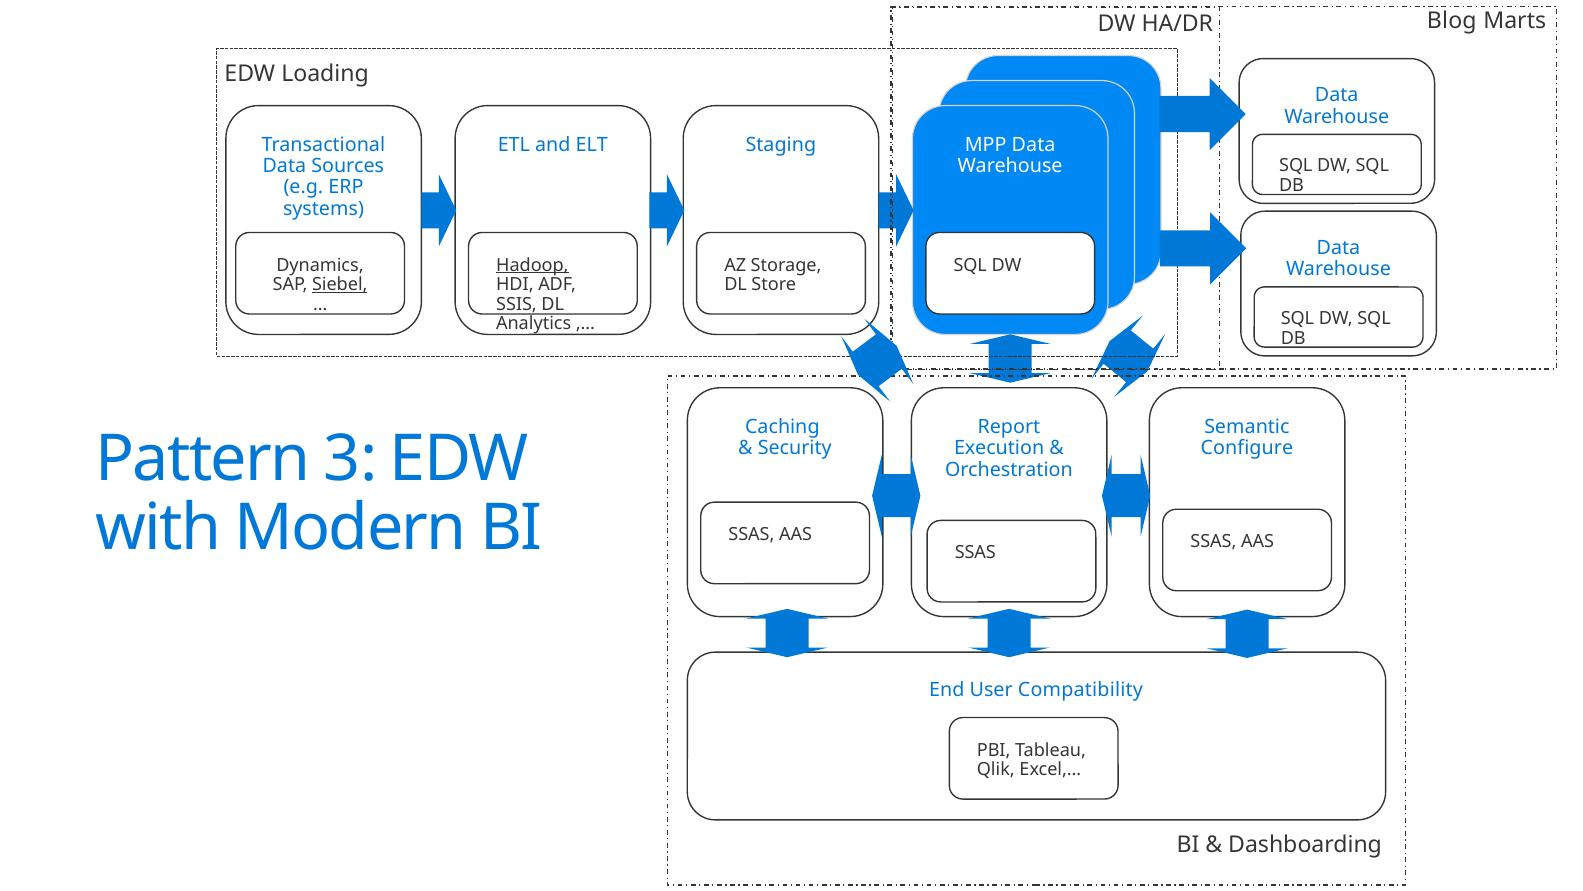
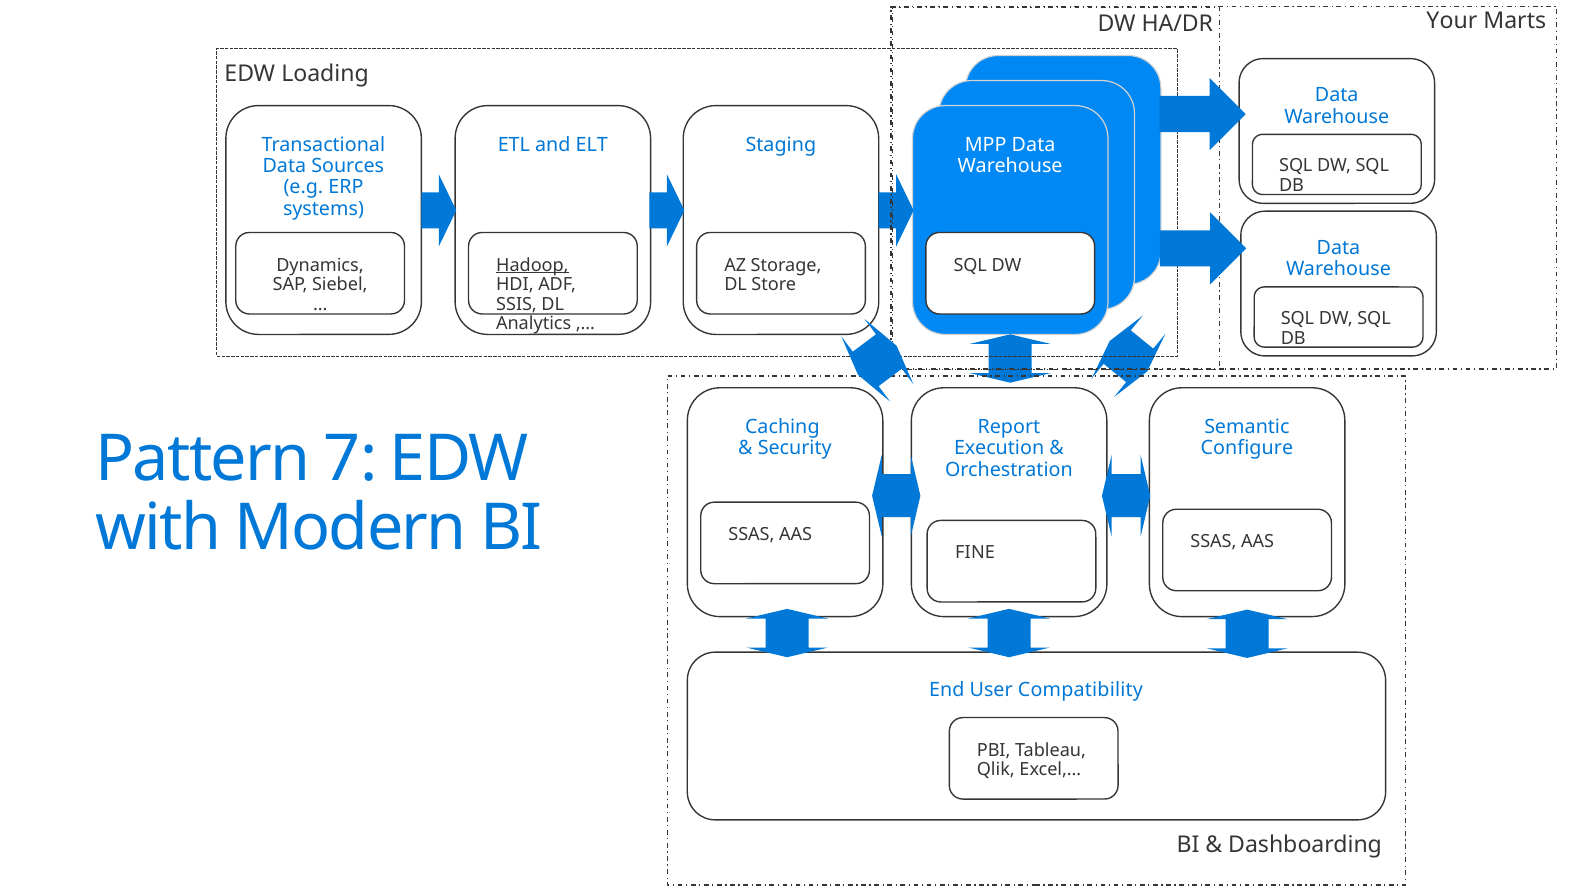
Blog: Blog -> Your
Siebel underline: present -> none
3: 3 -> 7
SSAS at (975, 553): SSAS -> FINE
